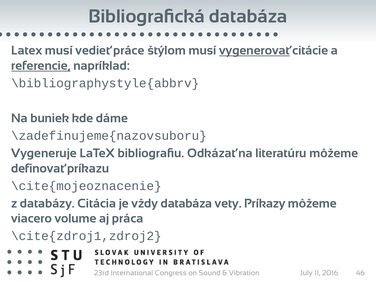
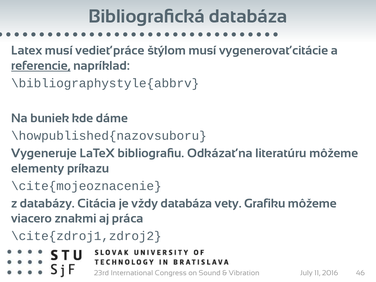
vygenerovať underline: present -> none
\zadefinujeme{nazovsuboru: \zadefinujeme{nazovsuboru -> \howpublished{nazovsuboru
definovať: definovať -> elementy
Príkazy: Príkazy -> Grafiku
volume: volume -> znakmi
